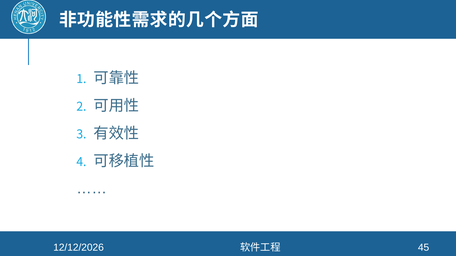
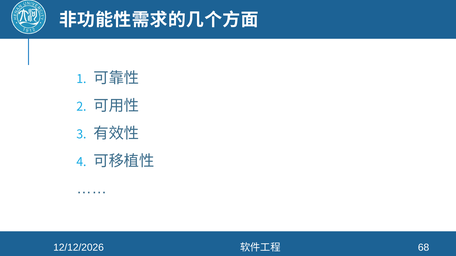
45: 45 -> 68
